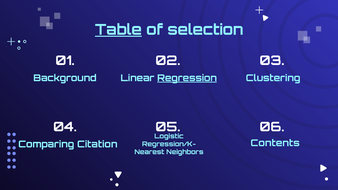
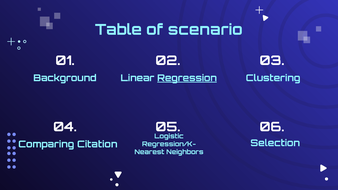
Table underline: present -> none
selection: selection -> scenario
Contents: Contents -> Selection
